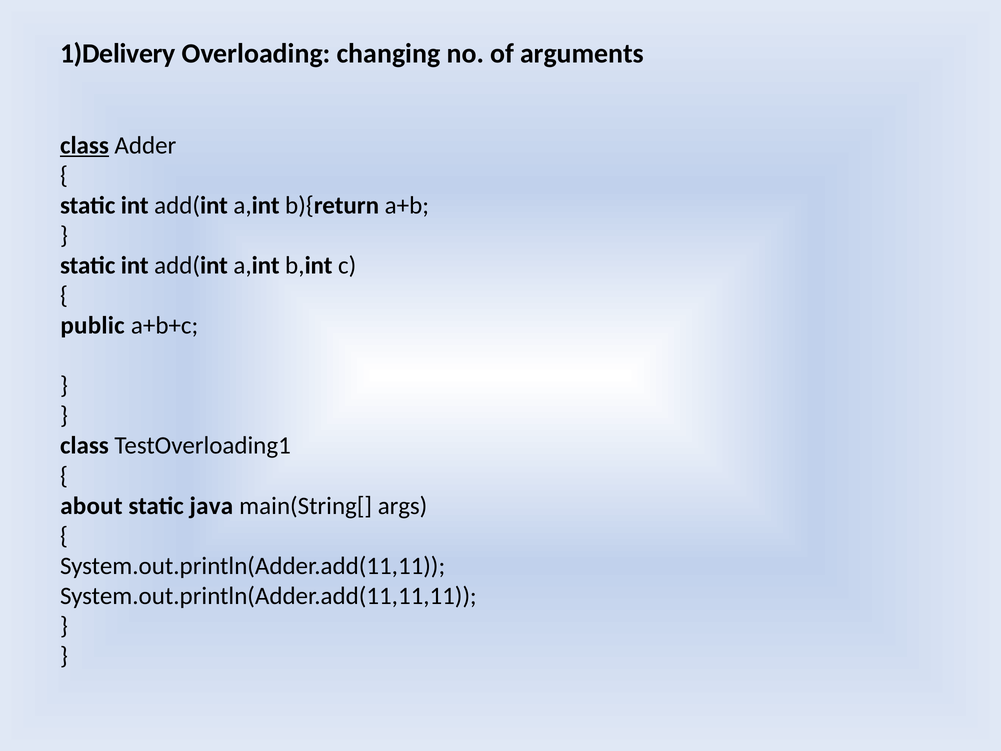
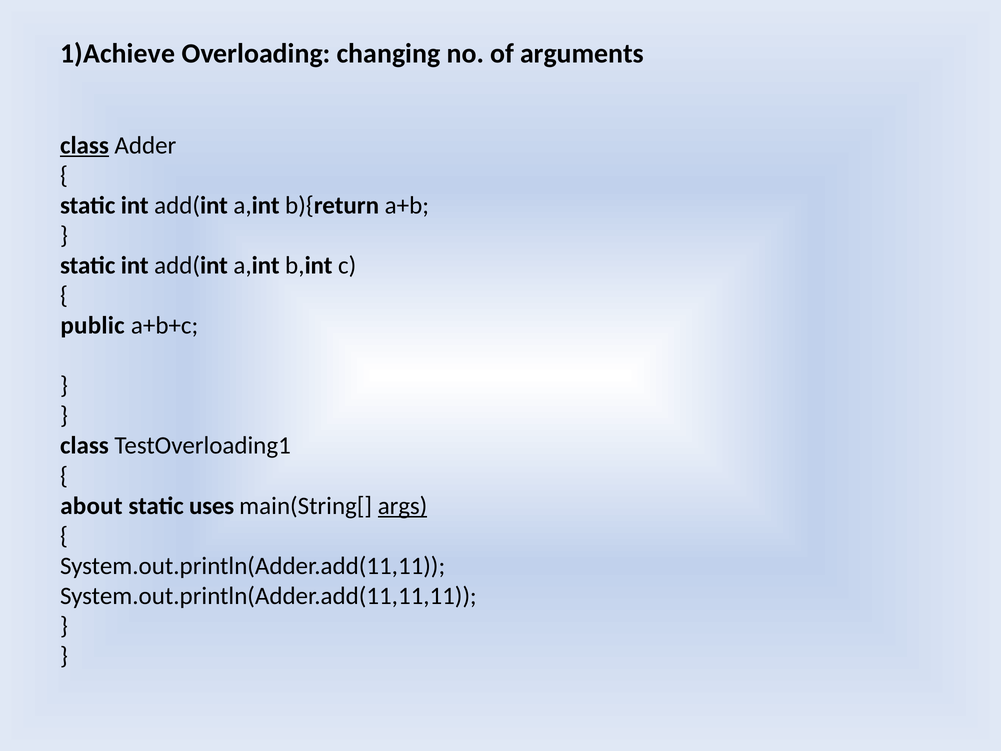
1)Delivery: 1)Delivery -> 1)Achieve
java: java -> uses
args underline: none -> present
